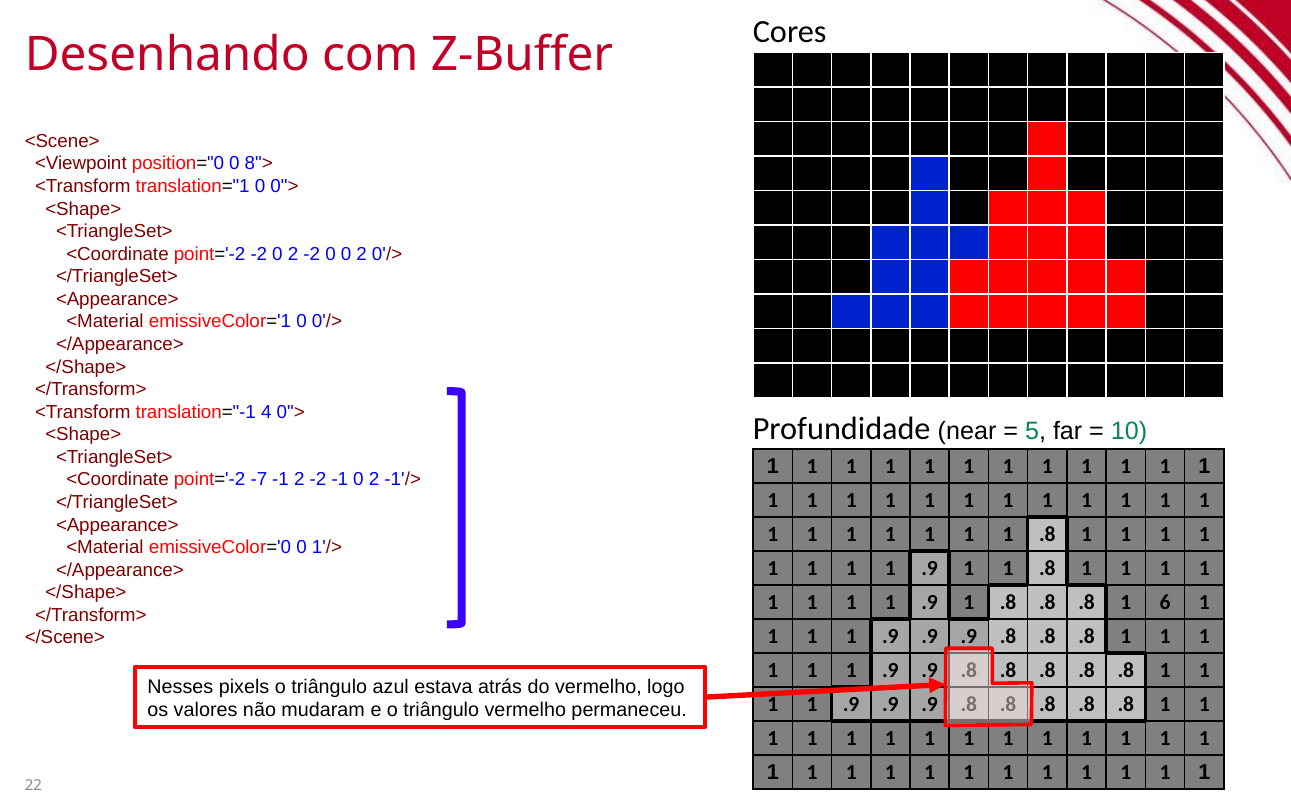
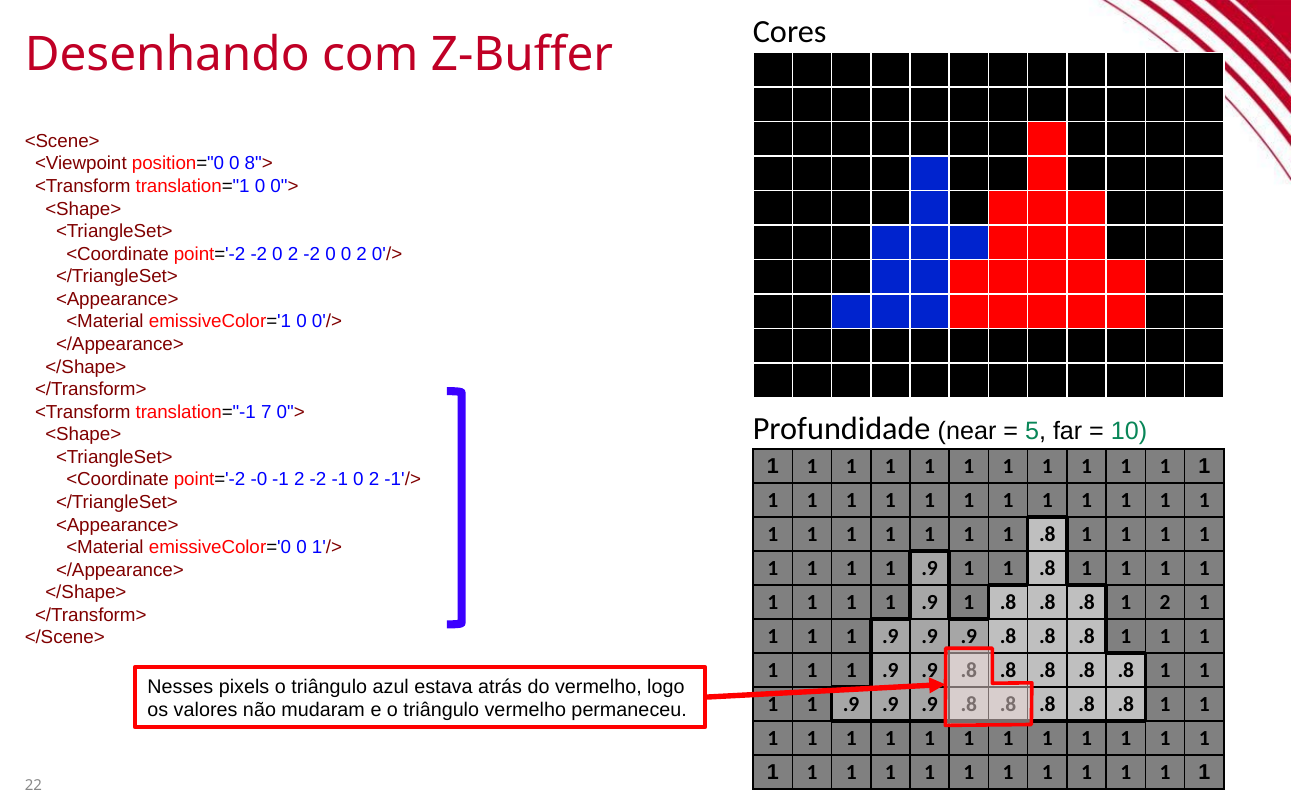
4: 4 -> 7
-7: -7 -> -0
1 6: 6 -> 2
